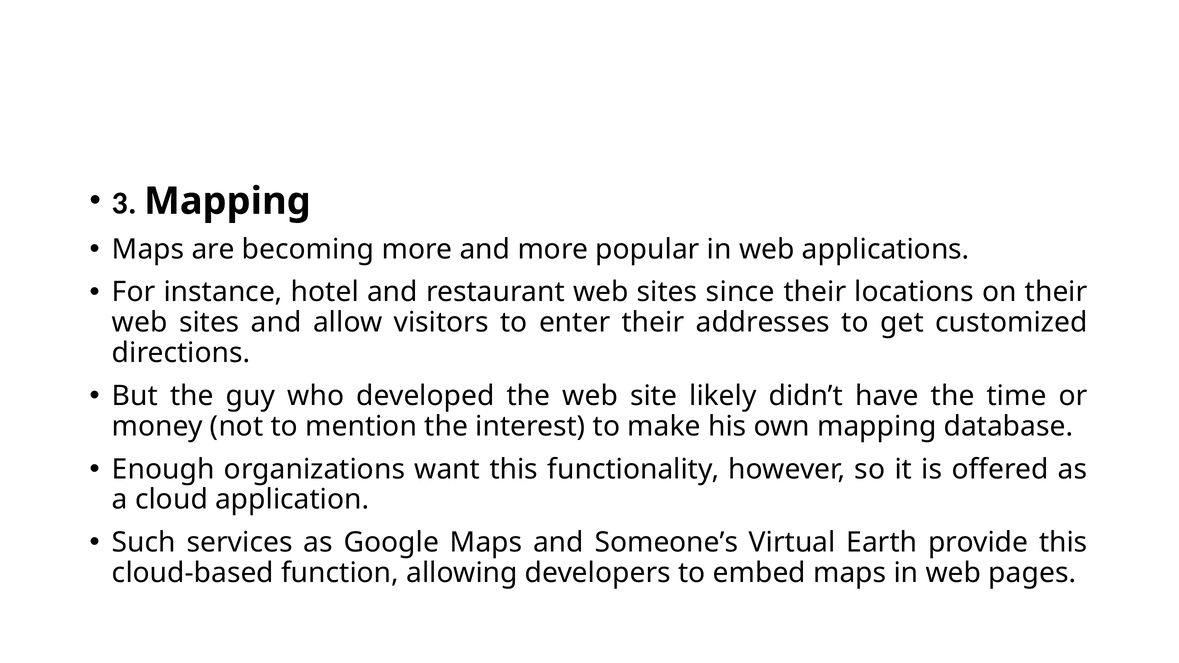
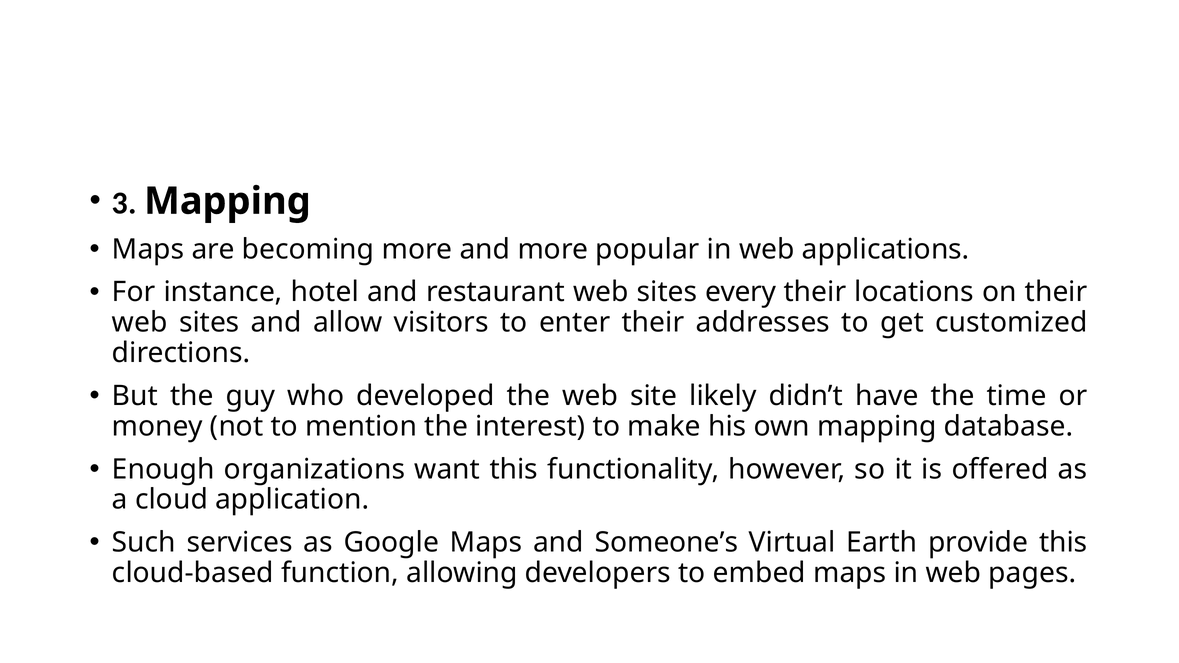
since: since -> every
